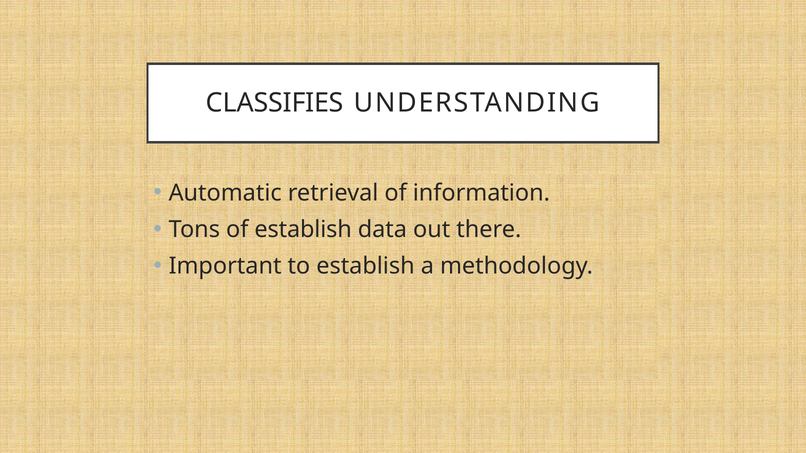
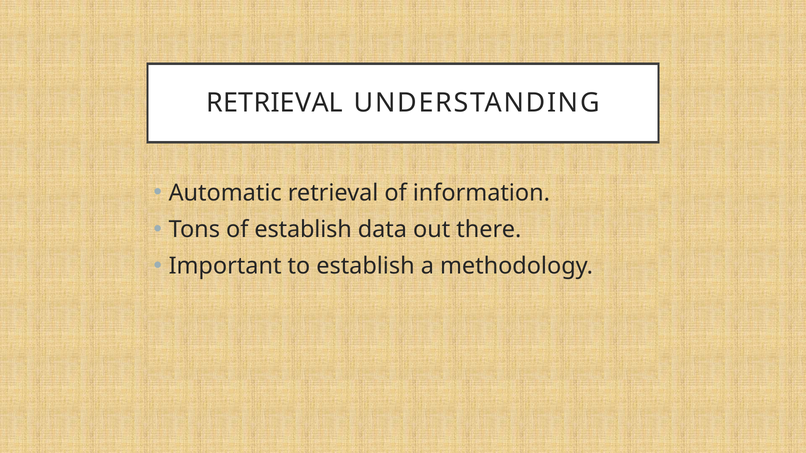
CLASSIFIES at (275, 103): CLASSIFIES -> RETRIEVAL
